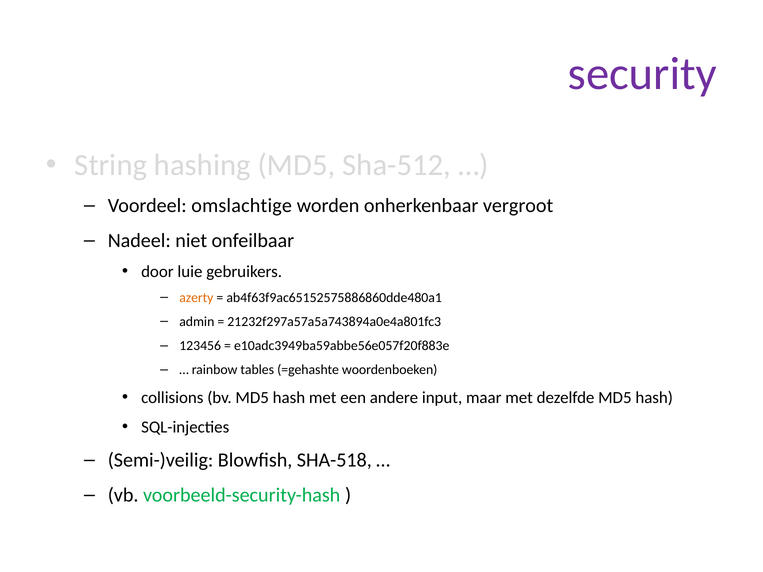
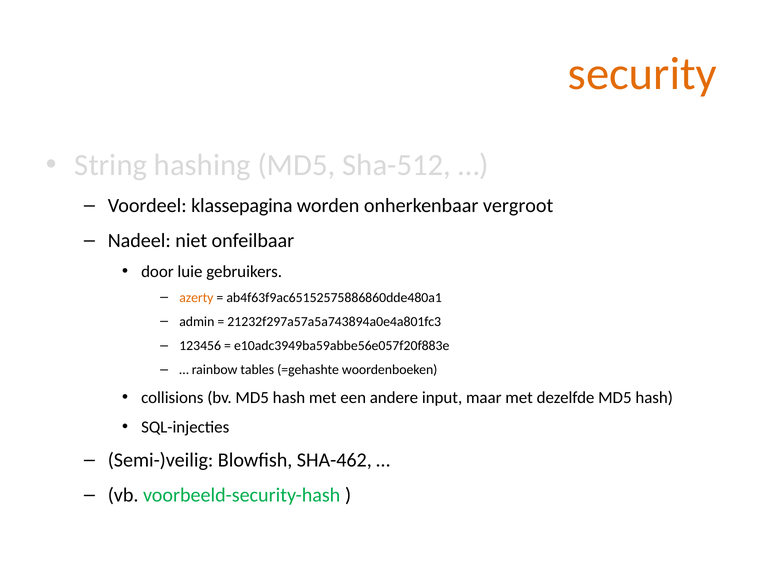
security colour: purple -> orange
omslachtige: omslachtige -> klassepagina
SHA-518: SHA-518 -> SHA-462
